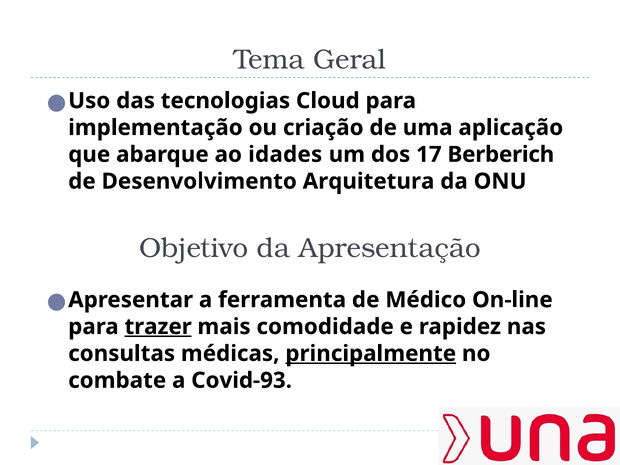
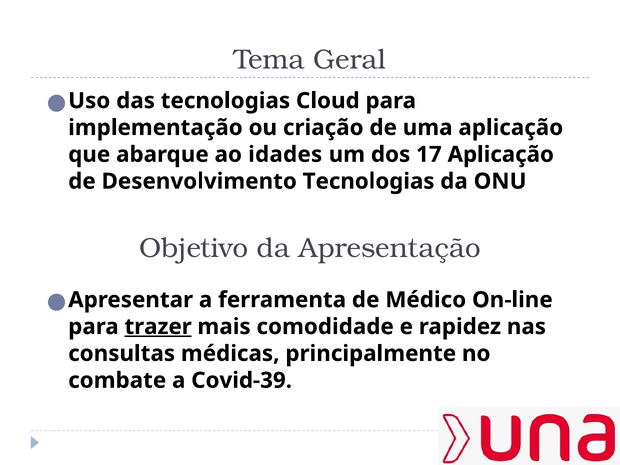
17 Berberich: Berberich -> Aplicação
Desenvolvimento Arquitetura: Arquitetura -> Tecnologias
principalmente underline: present -> none
Covid-93: Covid-93 -> Covid-39
